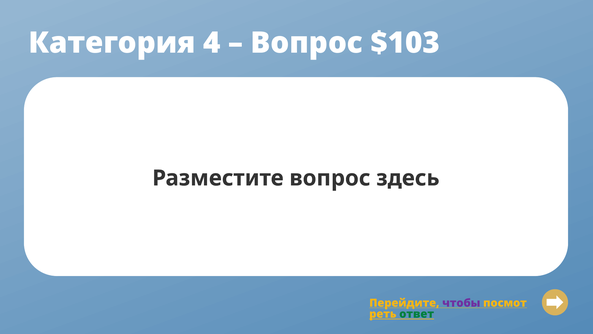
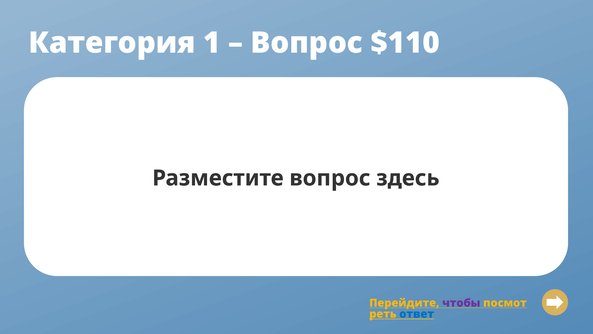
4: 4 -> 1
$103: $103 -> $110
ответ colour: green -> blue
